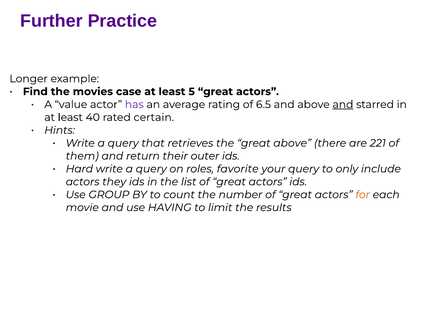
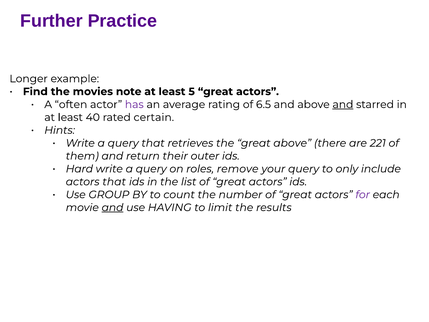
case: case -> note
value: value -> often
favorite: favorite -> remove
actors they: they -> that
for colour: orange -> purple
and at (113, 207) underline: none -> present
